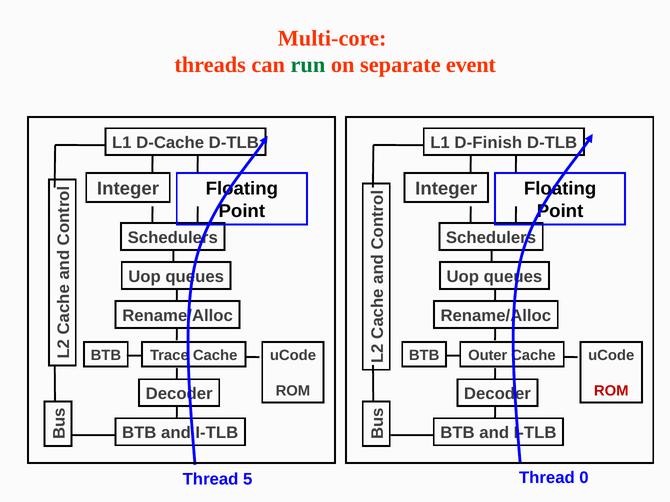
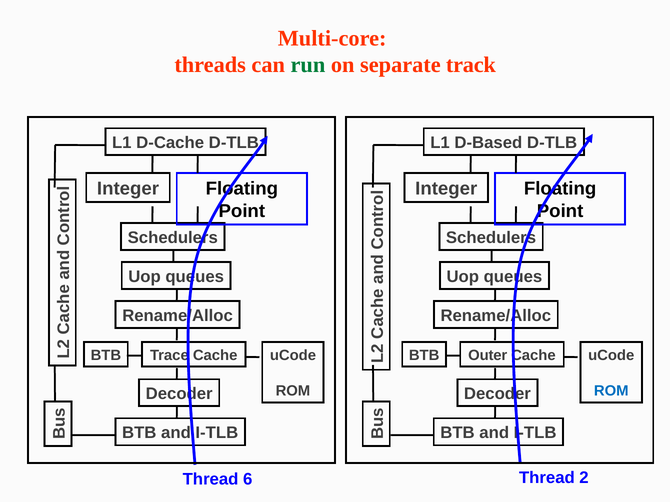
event: event -> track
D-Finish: D-Finish -> D-Based
ROM at (611, 391) colour: red -> blue
5: 5 -> 6
Thread 0: 0 -> 2
